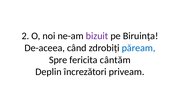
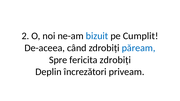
bizuit colour: purple -> blue
Biruința: Biruința -> Cumplit
fericita cântăm: cântăm -> zdrobiți
